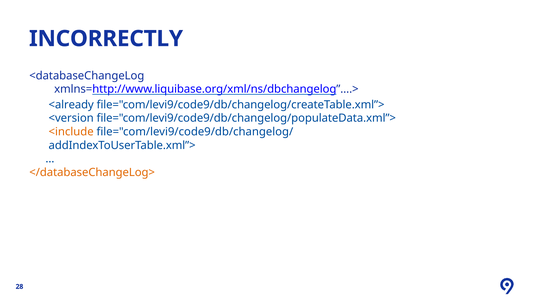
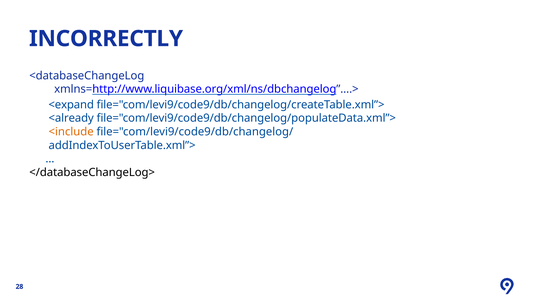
<already: <already -> <expand
<version: <version -> <already
</databaseChangeLog> colour: orange -> black
